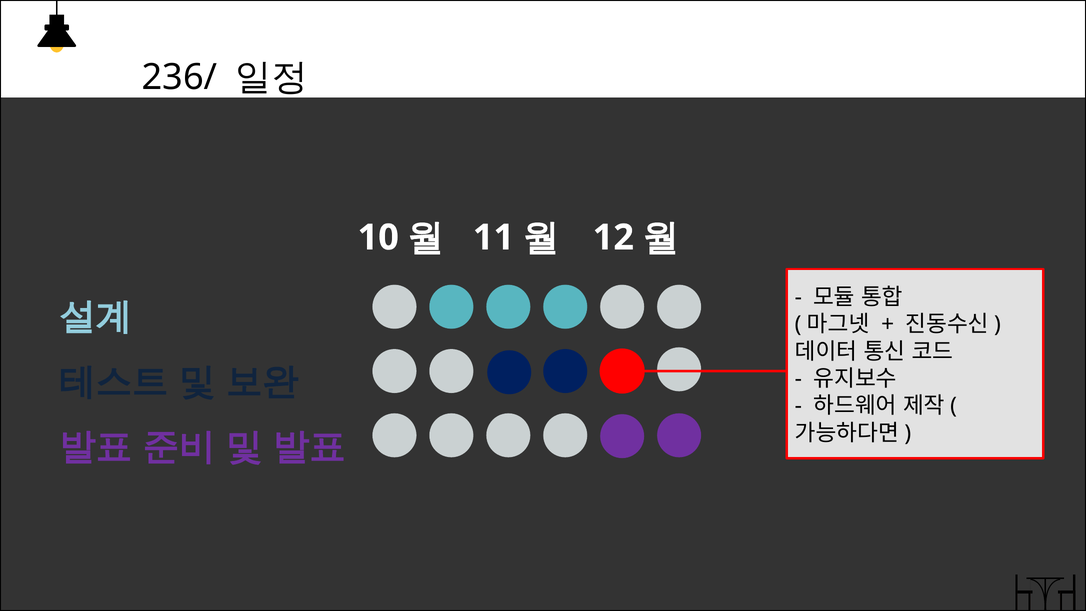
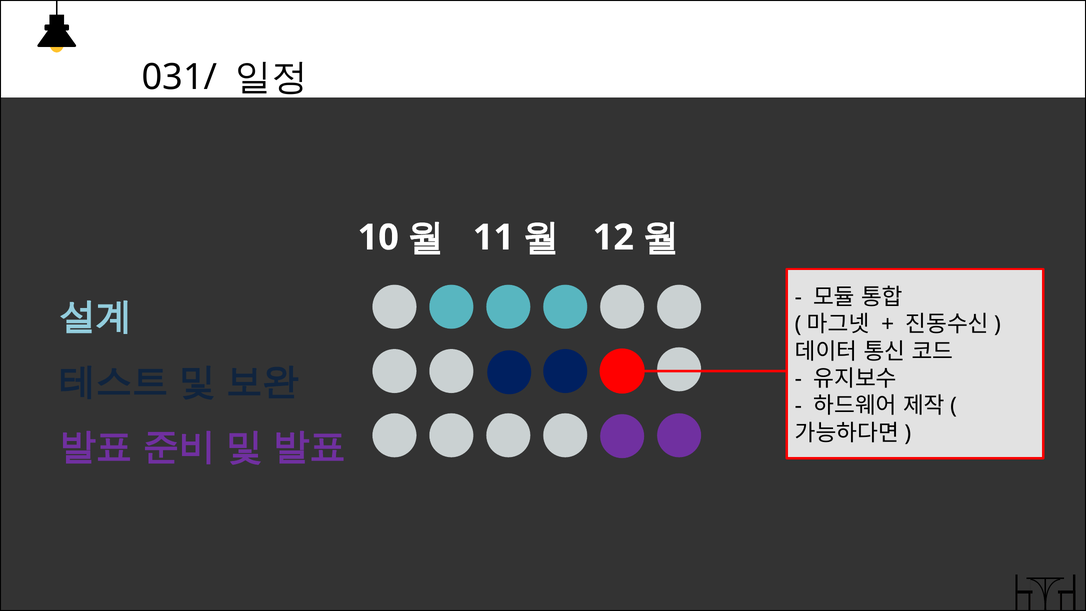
236/: 236/ -> 031/
